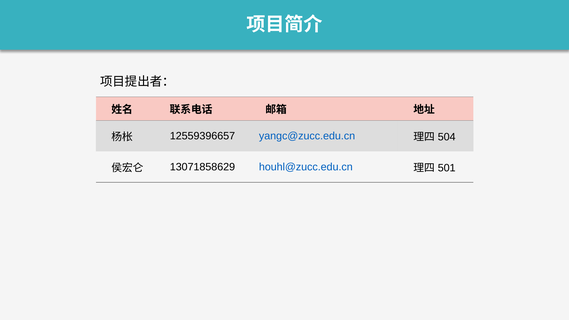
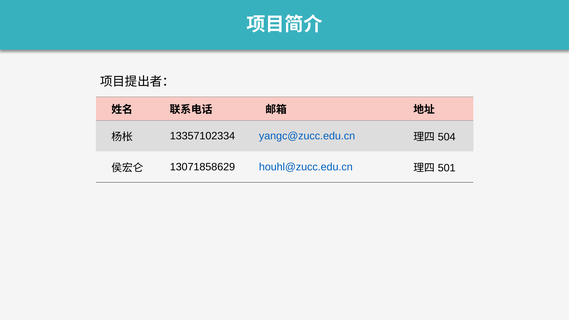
12559396657: 12559396657 -> 13357102334
